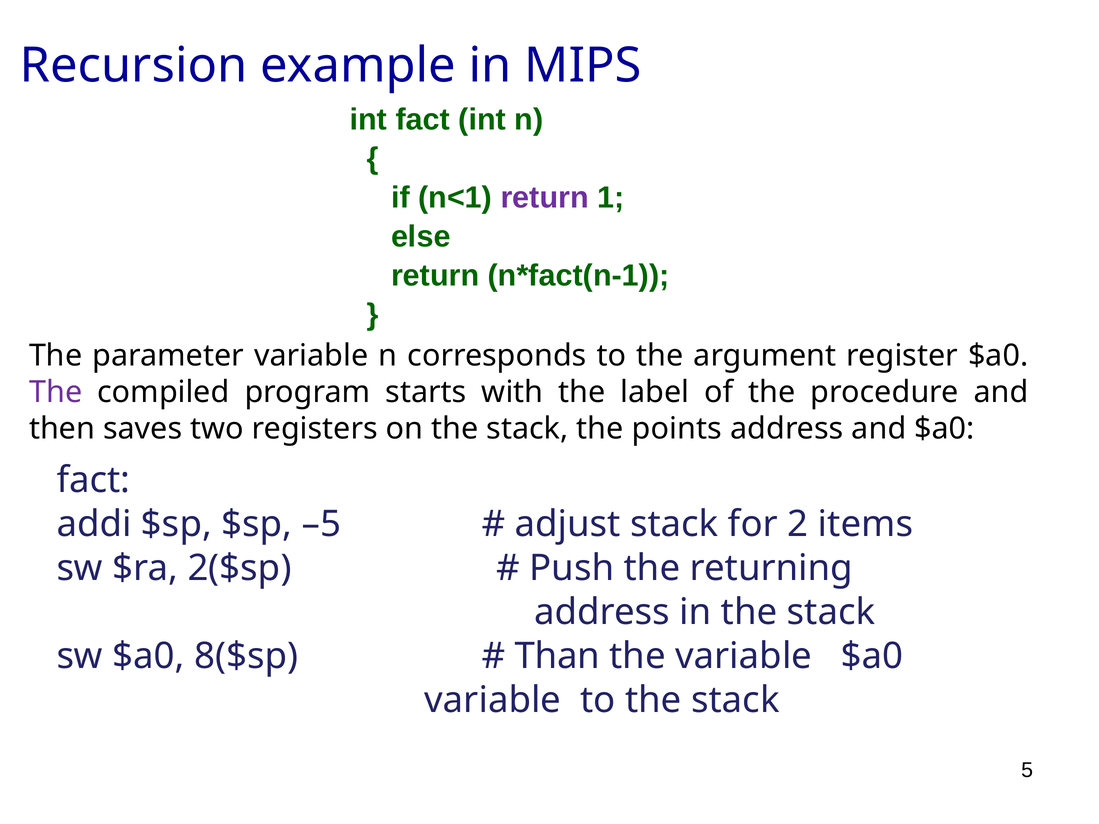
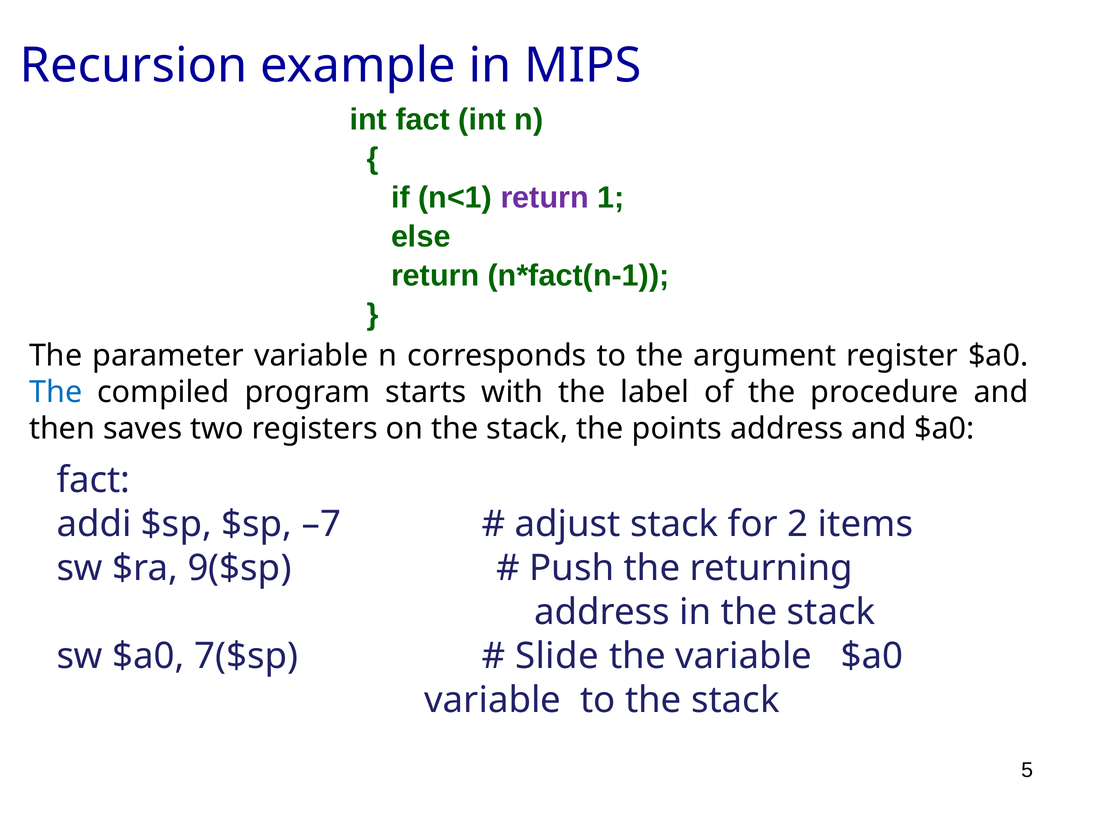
The at (56, 392) colour: purple -> blue
–5: –5 -> –7
2($sp: 2($sp -> 9($sp
8($sp: 8($sp -> 7($sp
Than: Than -> Slide
